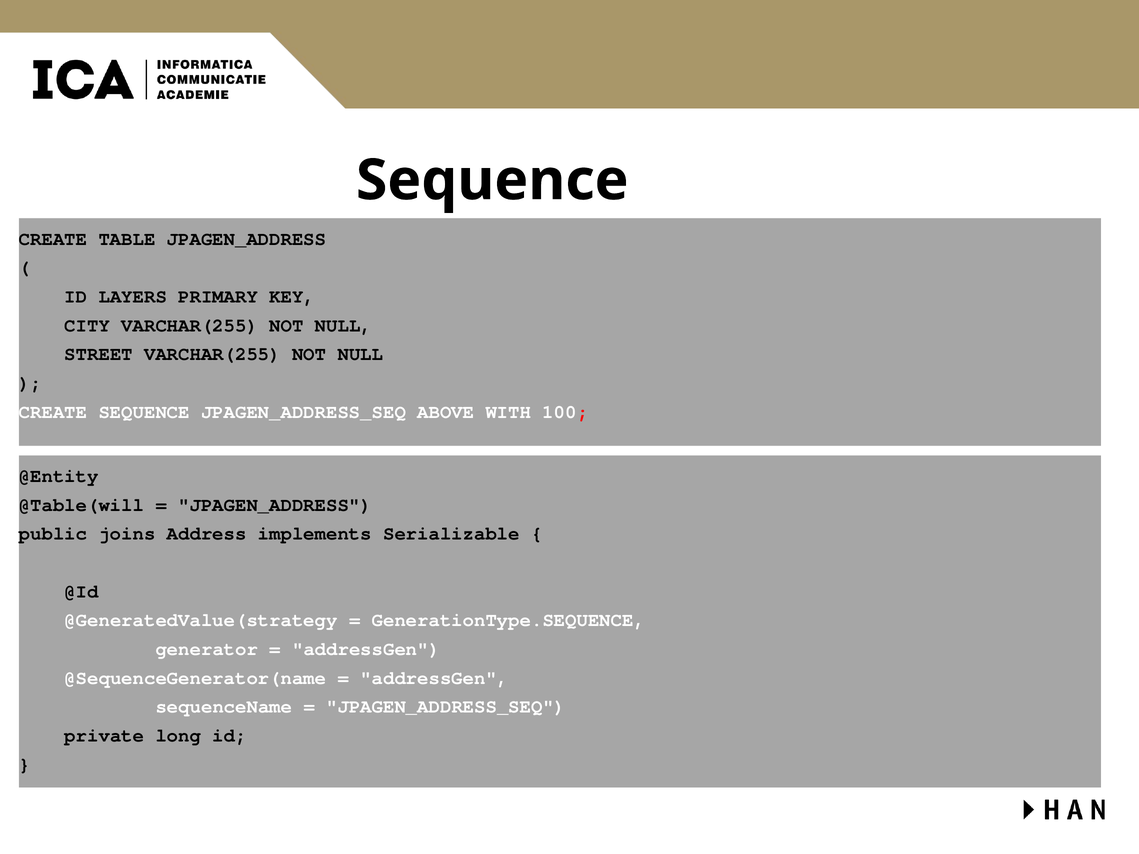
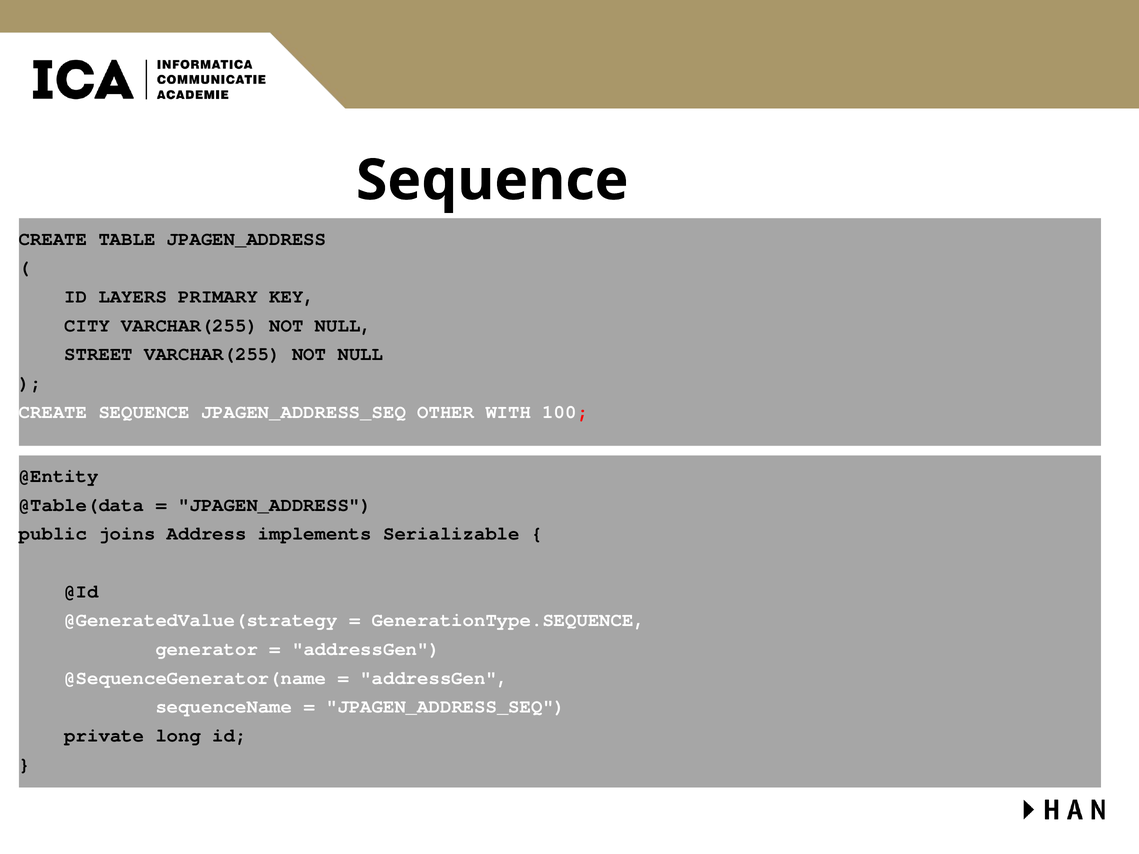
ABOVE: ABOVE -> OTHER
@Table(will: @Table(will -> @Table(data
